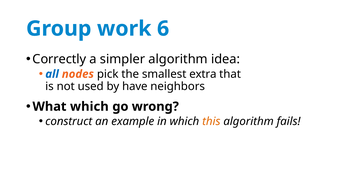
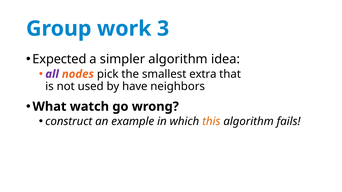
6: 6 -> 3
Correctly: Correctly -> Expected
all colour: blue -> purple
What which: which -> watch
